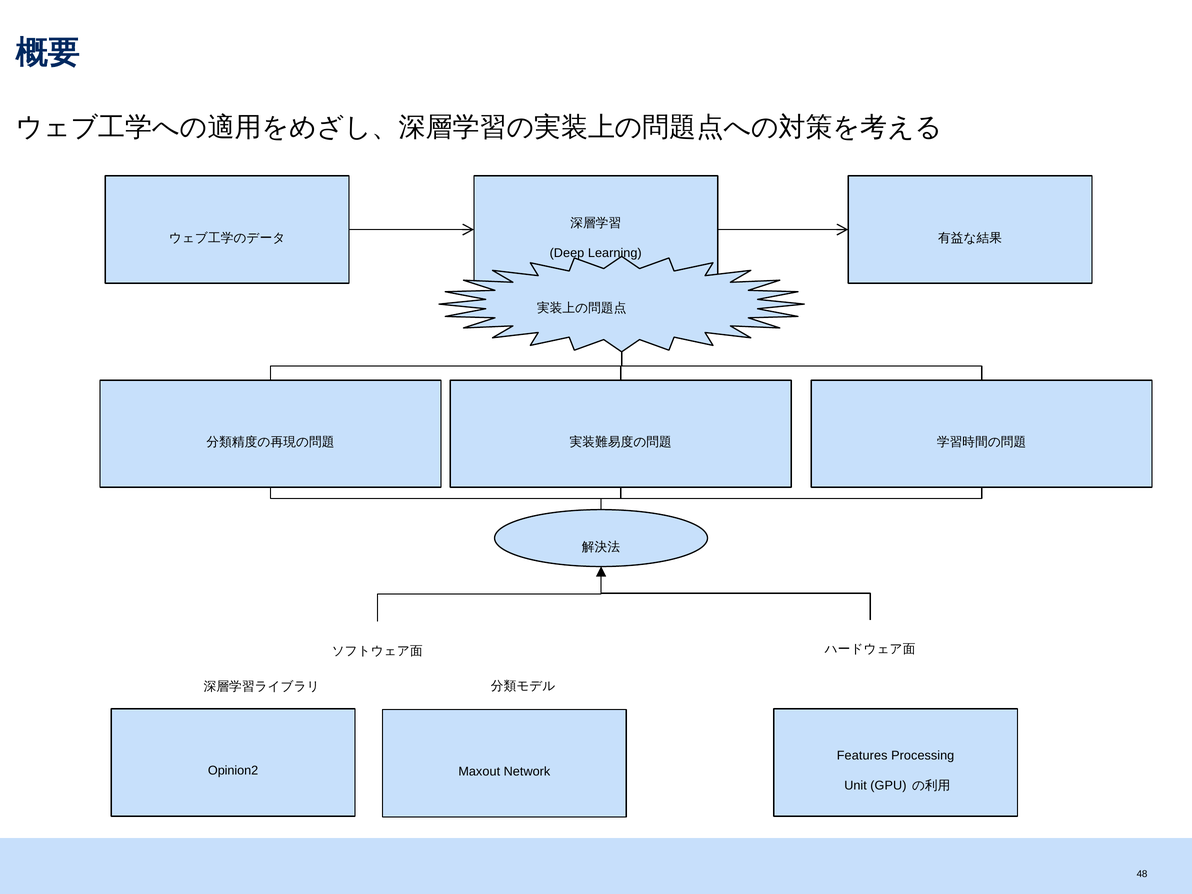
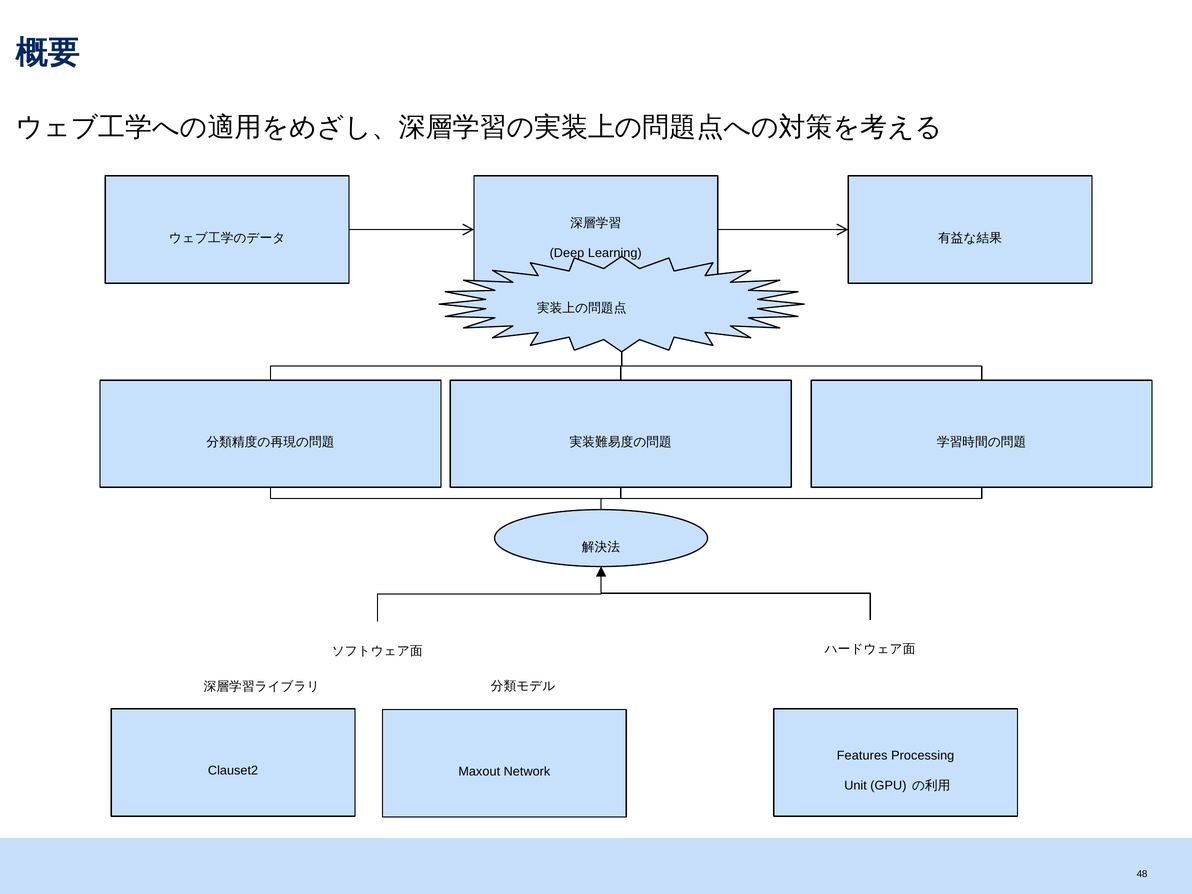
Opinion2: Opinion2 -> Clauset2
